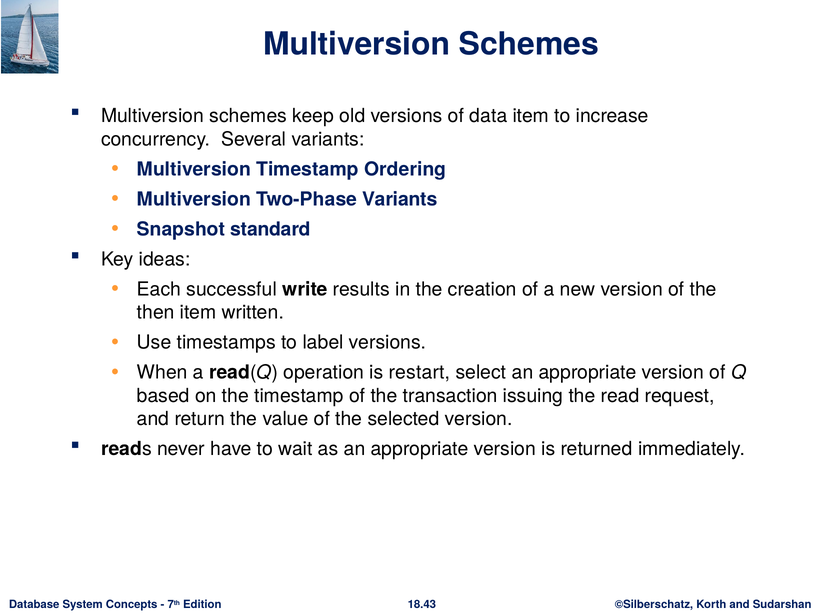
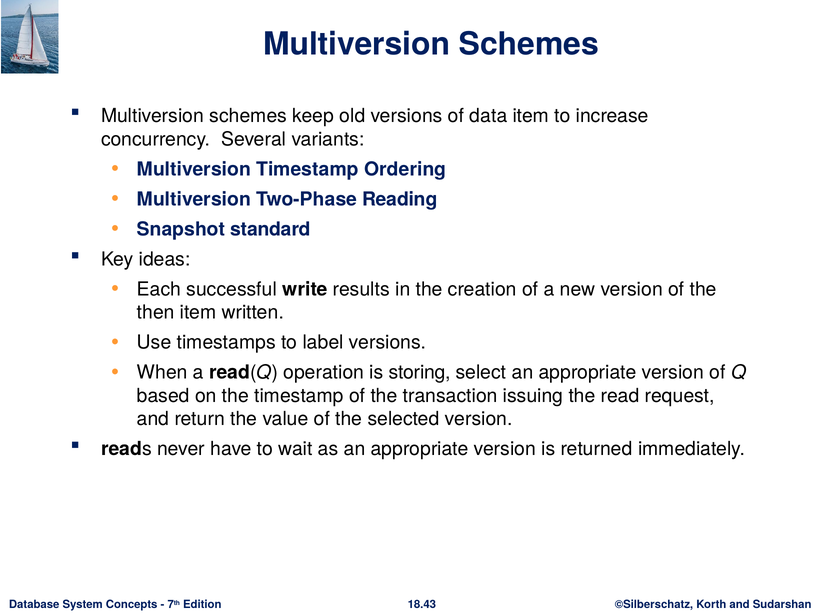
Two-Phase Variants: Variants -> Reading
restart: restart -> storing
